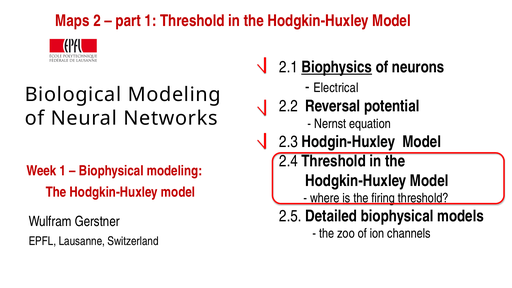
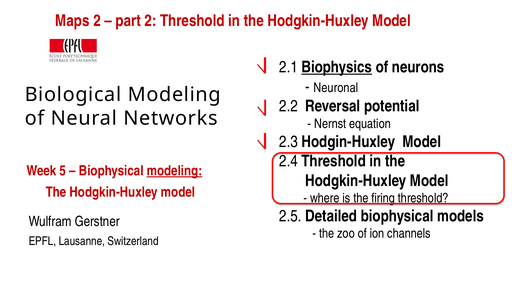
part 1: 1 -> 2
Electrical: Electrical -> Neuronal
Week 1: 1 -> 5
modeling at (175, 171) underline: none -> present
